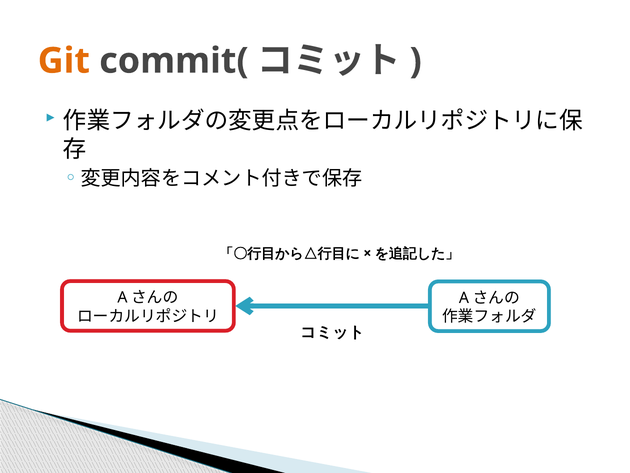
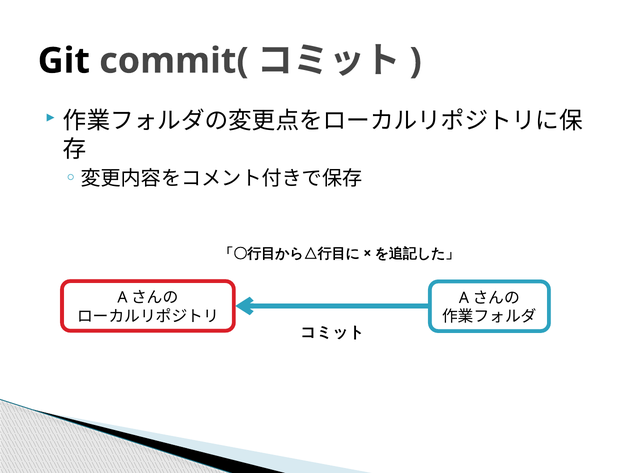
Git colour: orange -> black
